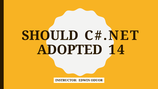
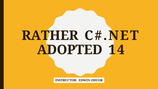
SHOULD: SHOULD -> RATHER
